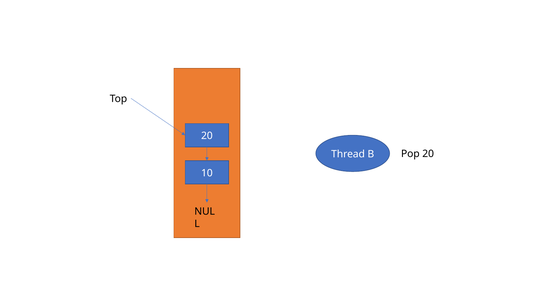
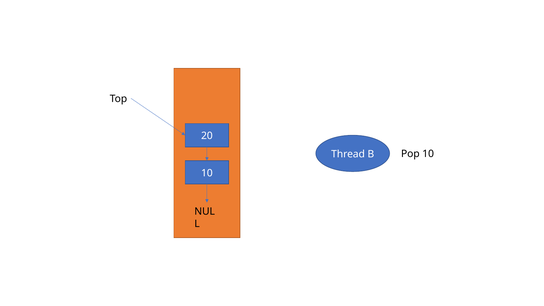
Pop 20: 20 -> 10
